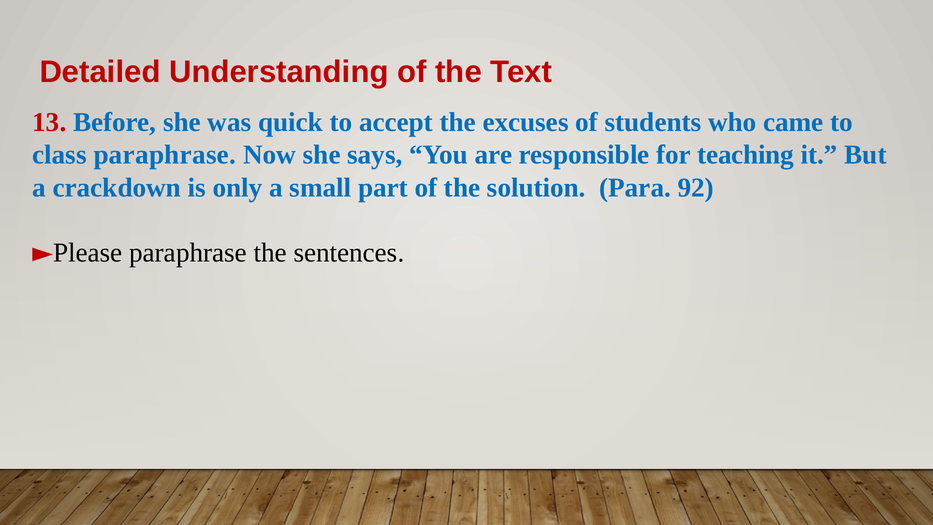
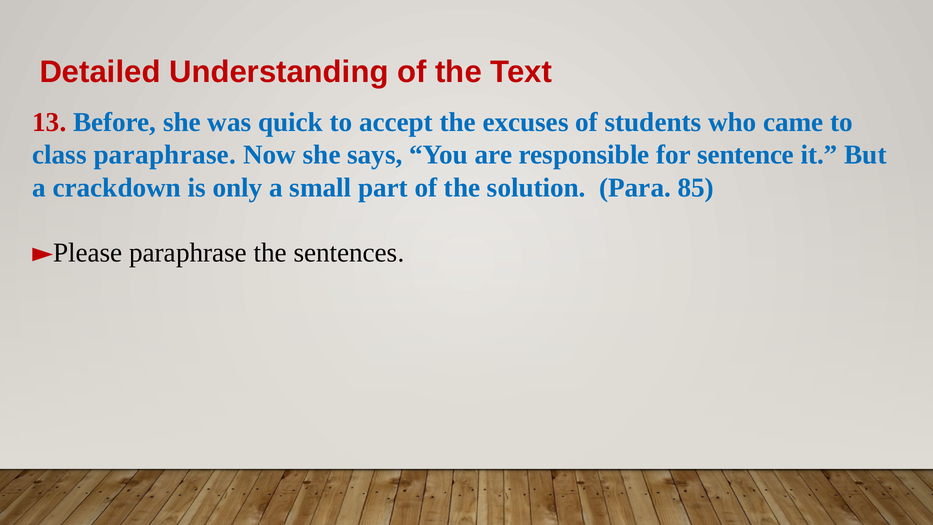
teaching: teaching -> sentence
92: 92 -> 85
